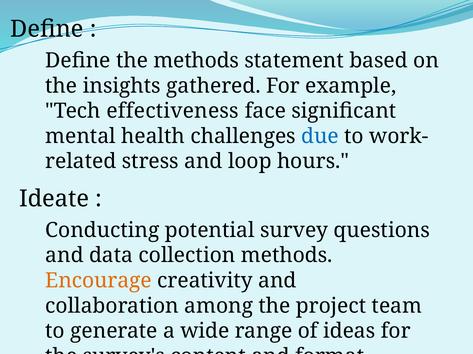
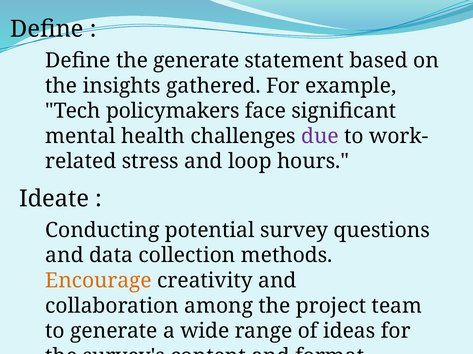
the methods: methods -> generate
effectiveness: effectiveness -> policymakers
due colour: blue -> purple
